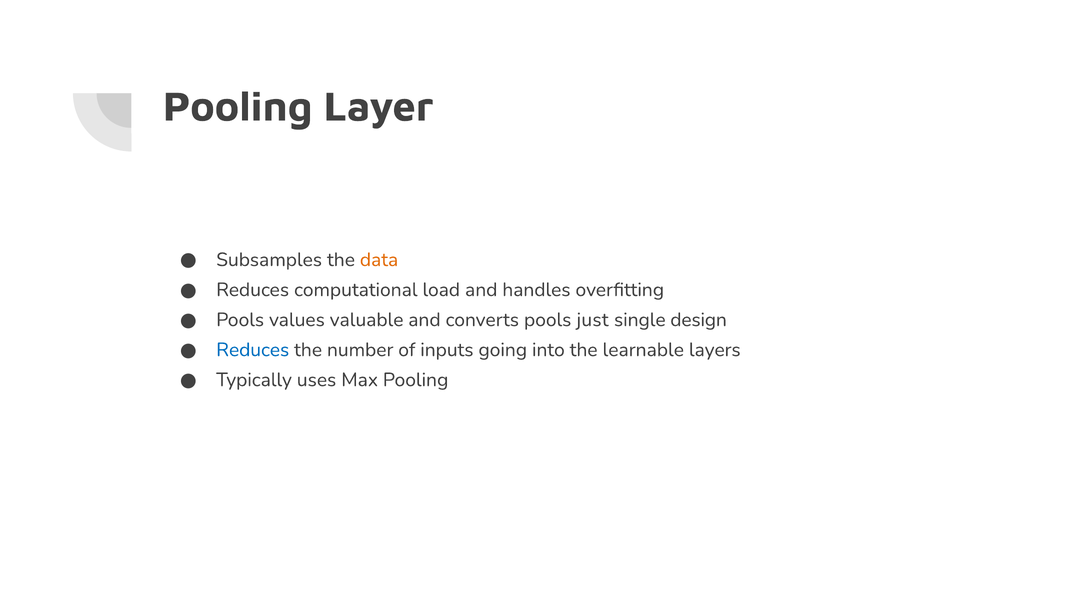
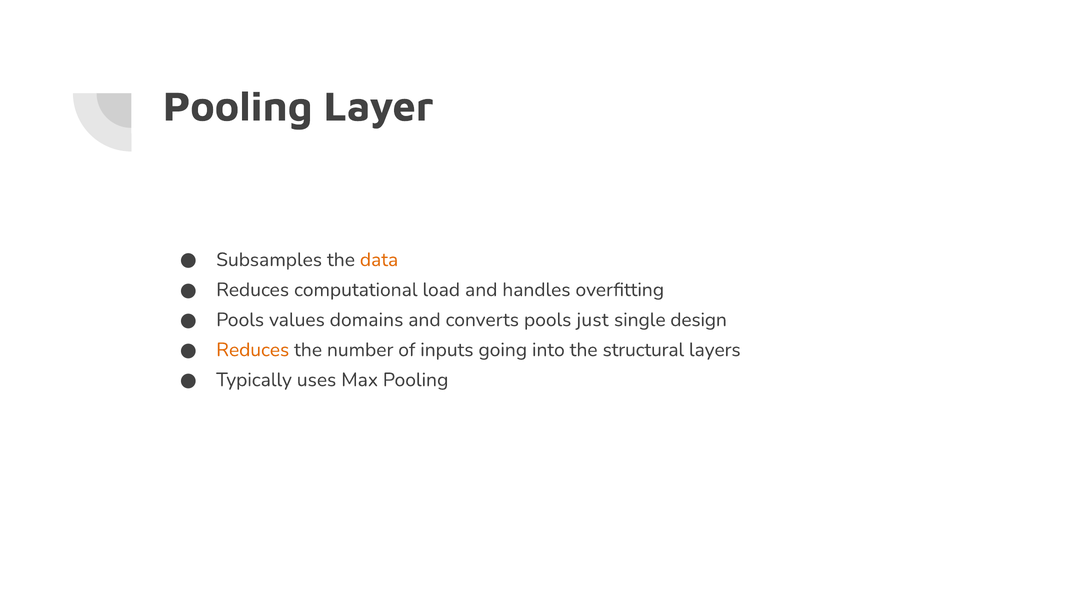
valuable: valuable -> domains
Reduces at (253, 350) colour: blue -> orange
learnable: learnable -> structural
